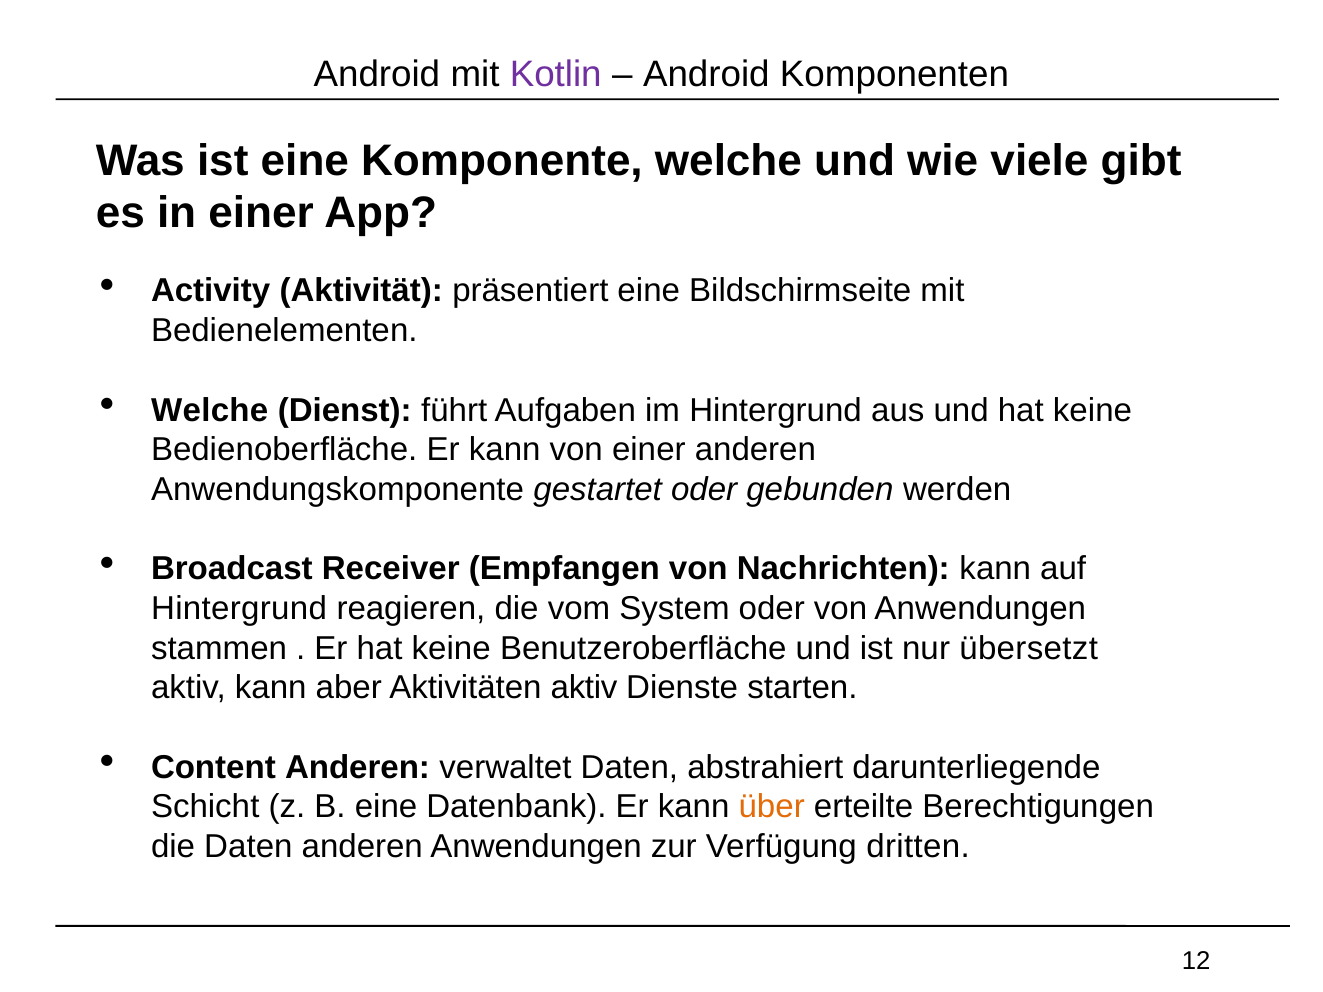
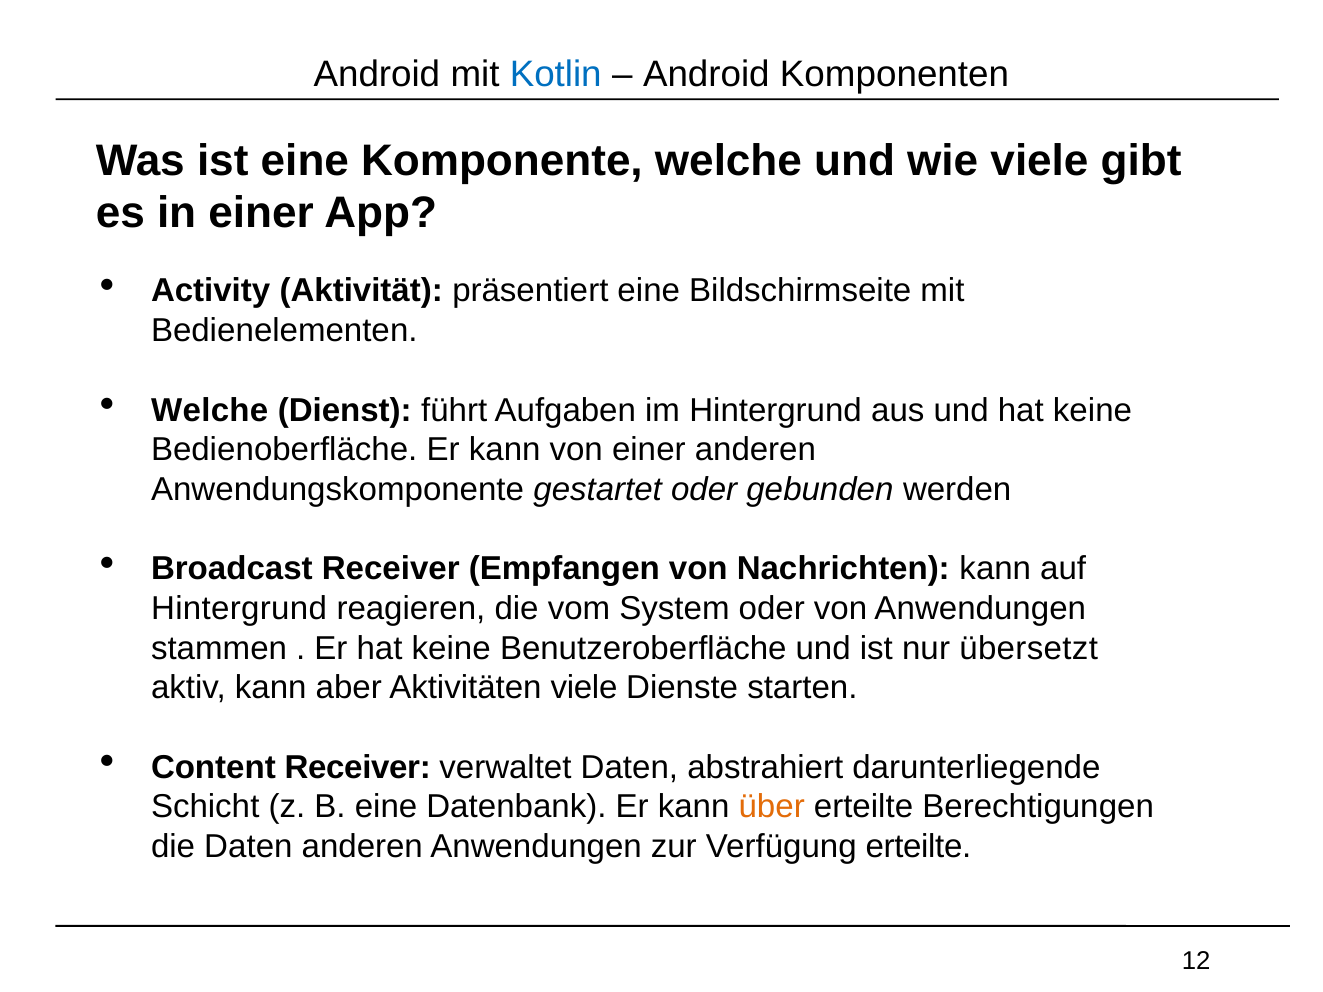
Kotlin colour: purple -> blue
Aktivitäten aktiv: aktiv -> viele
Content Anderen: Anderen -> Receiver
Verfügung dritten: dritten -> erteilte
